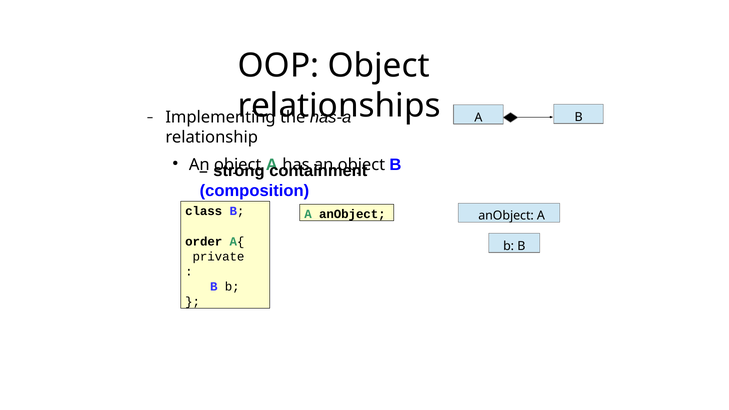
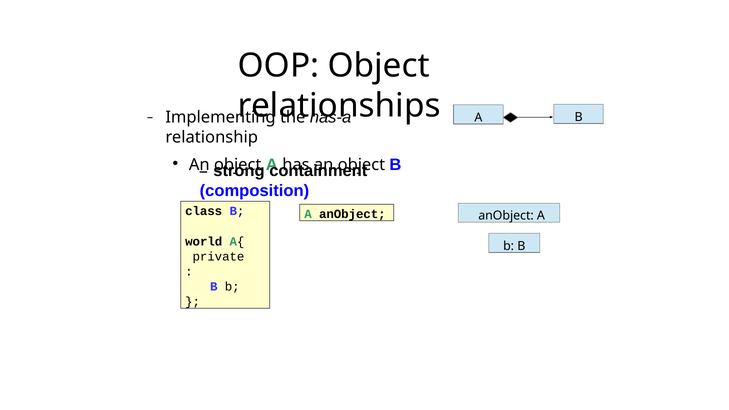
order: order -> world
